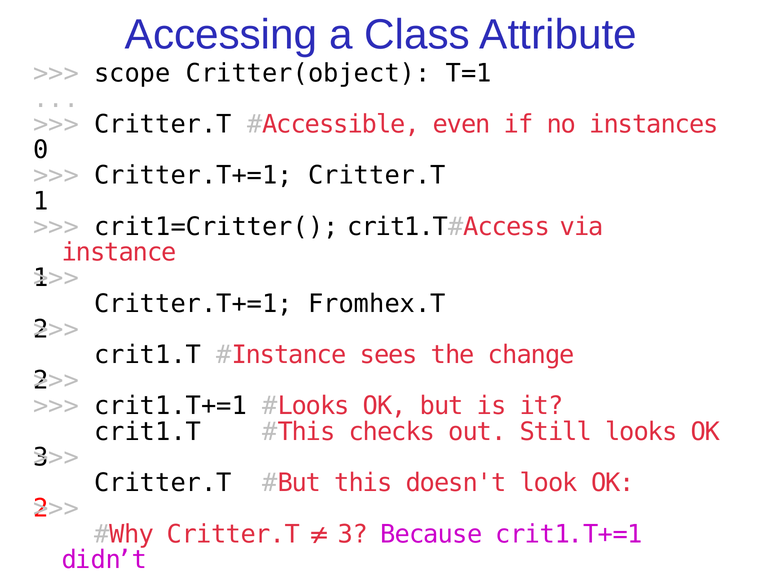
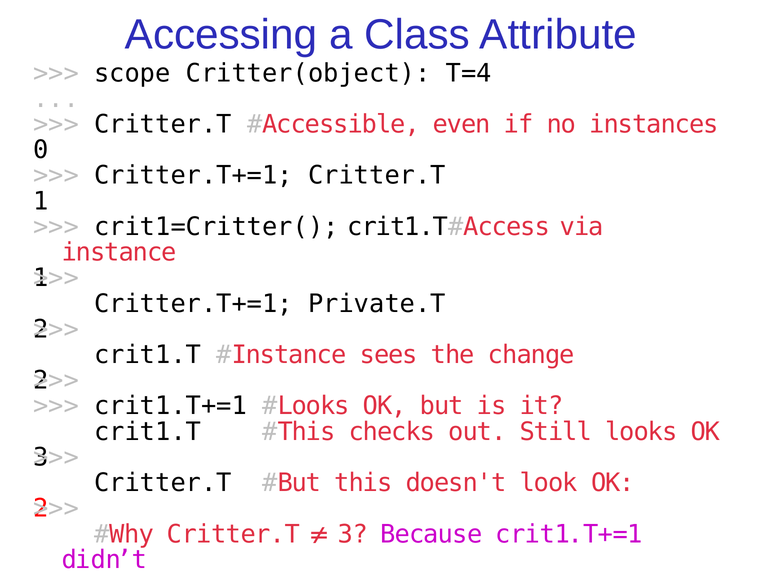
T=1: T=1 -> T=4
Fromhex.T: Fromhex.T -> Private.T
